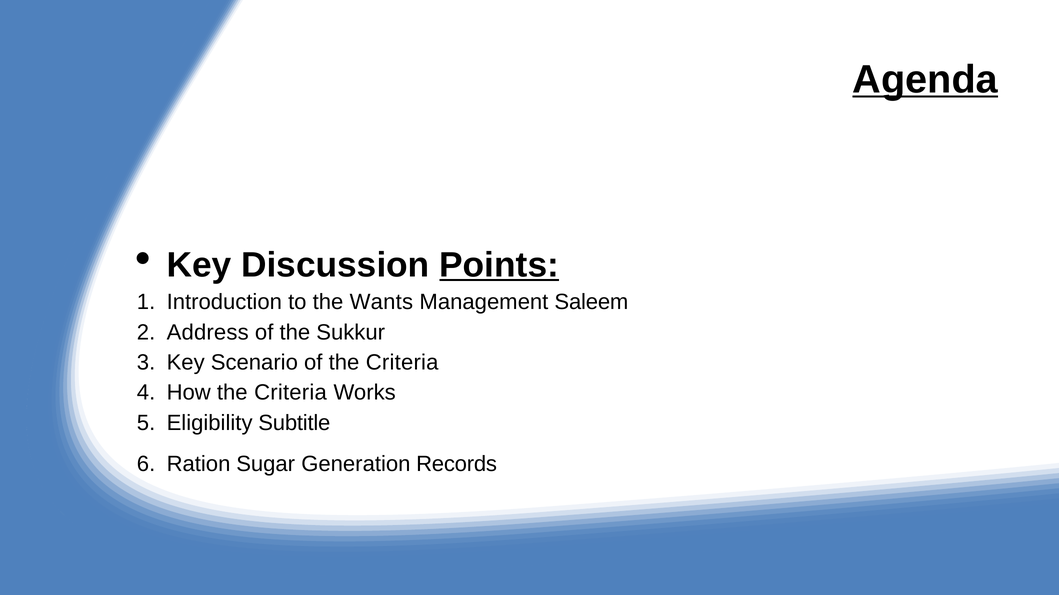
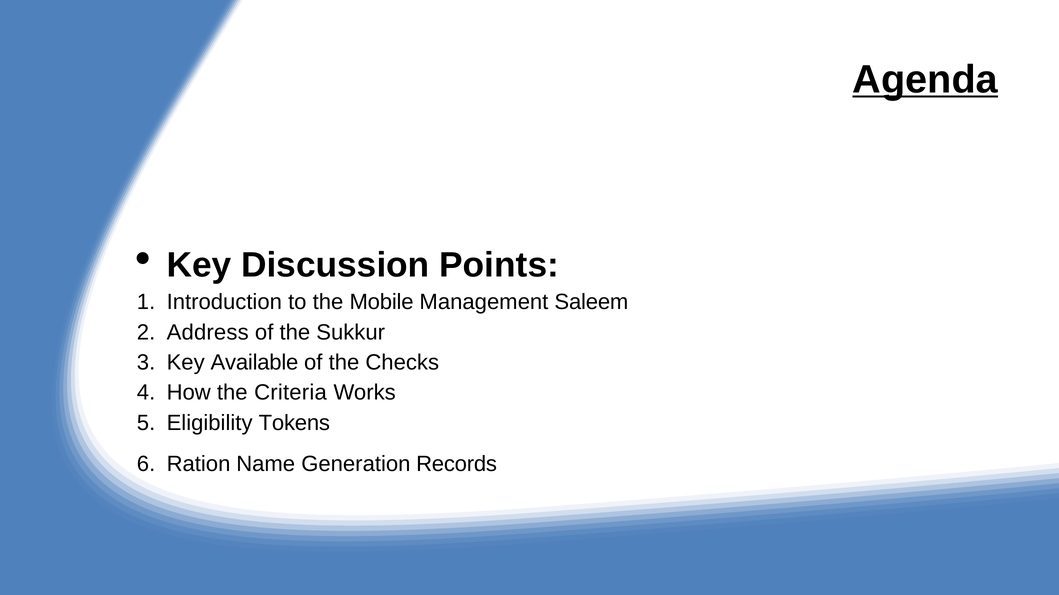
Points underline: present -> none
Wants: Wants -> Mobile
Scenario: Scenario -> Available
of the Criteria: Criteria -> Checks
Subtitle: Subtitle -> Tokens
Sugar: Sugar -> Name
